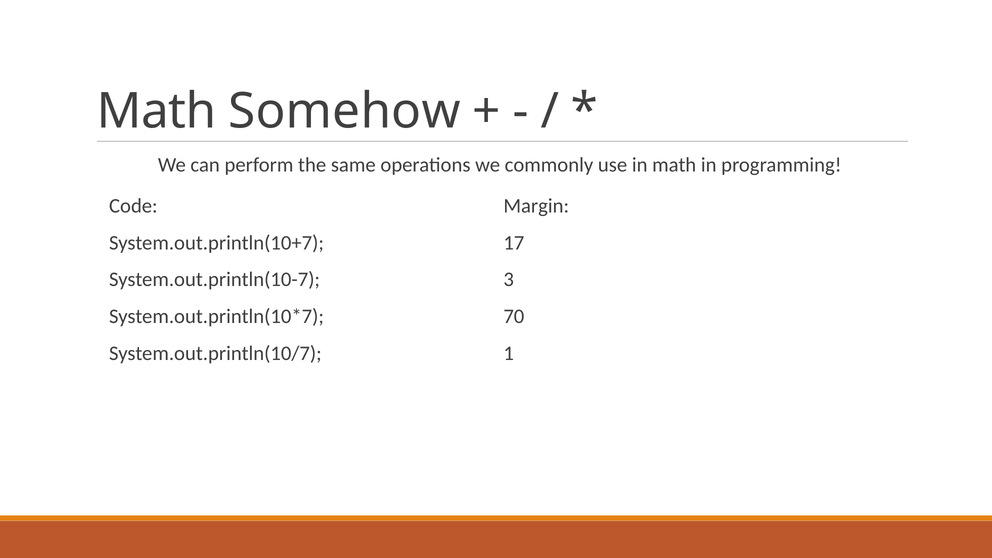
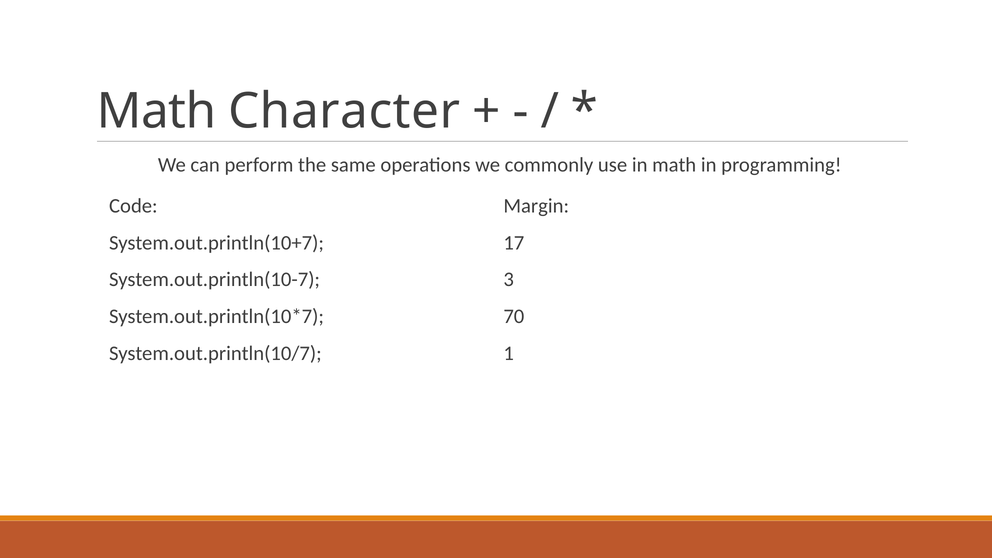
Somehow: Somehow -> Character
